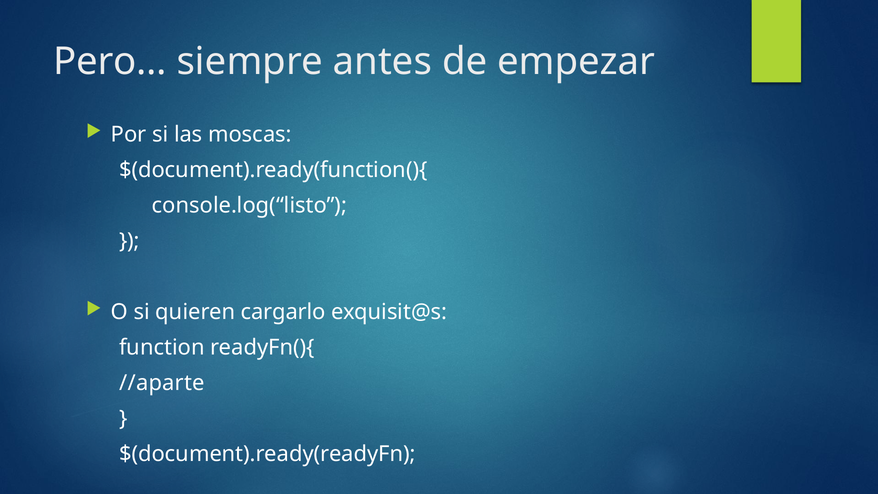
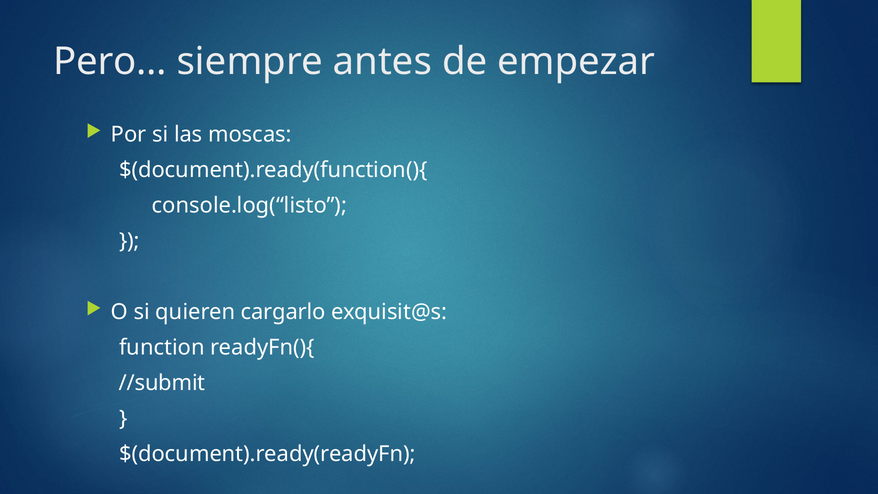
//aparte: //aparte -> //submit
